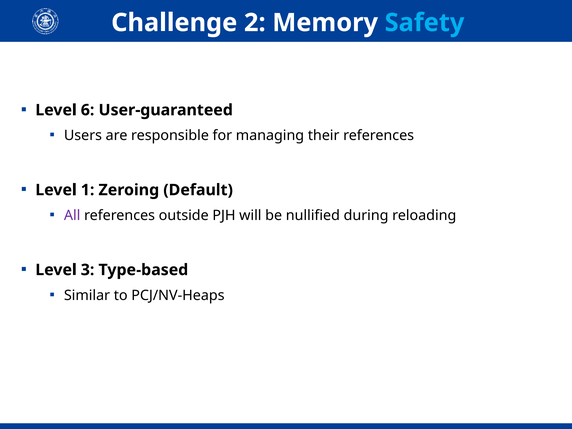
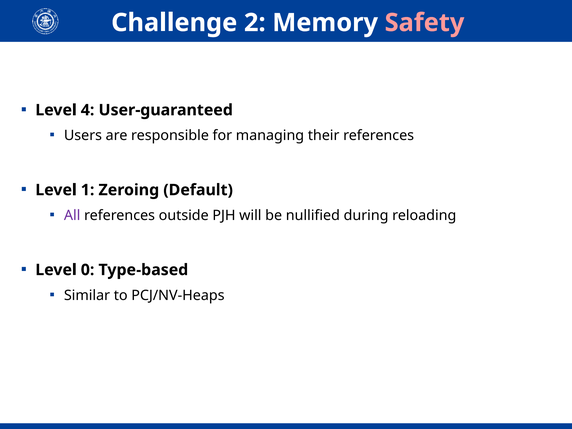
Safety colour: light blue -> pink
6: 6 -> 4
3: 3 -> 0
